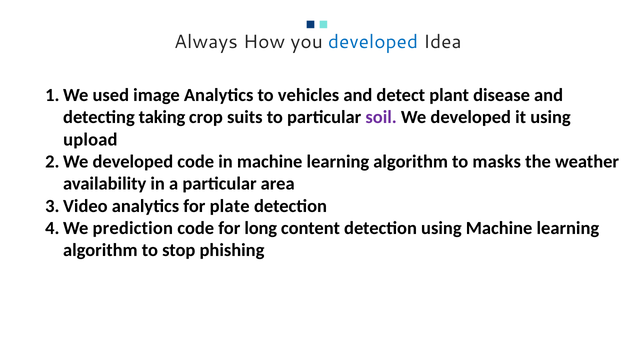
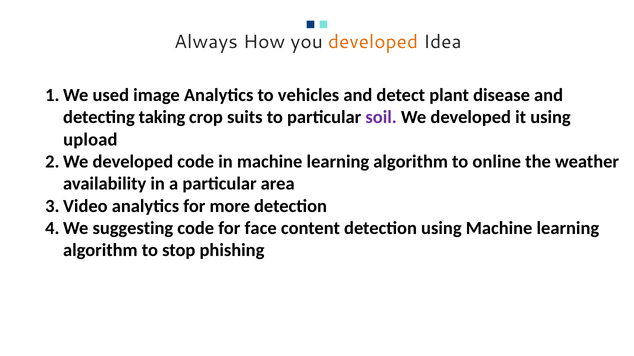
developed at (373, 42) colour: blue -> orange
masks: masks -> online
plate: plate -> more
prediction: prediction -> suggesting
long: long -> face
